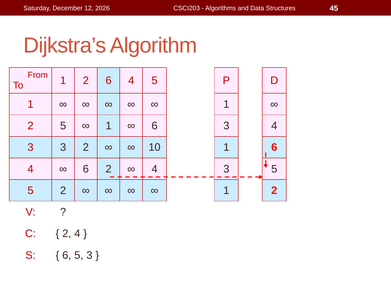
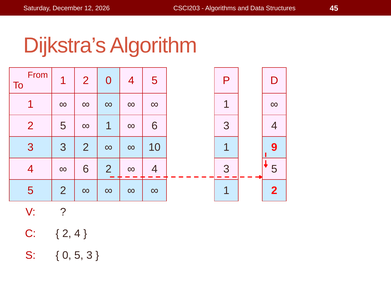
2 6: 6 -> 0
1 6: 6 -> 9
6 at (67, 255): 6 -> 0
